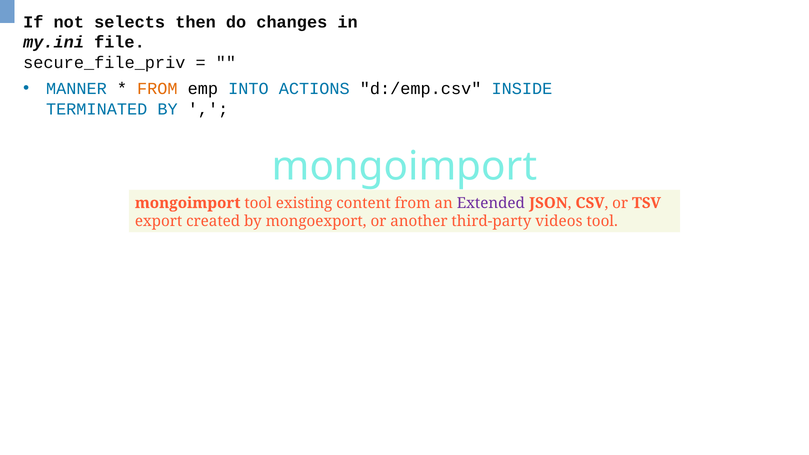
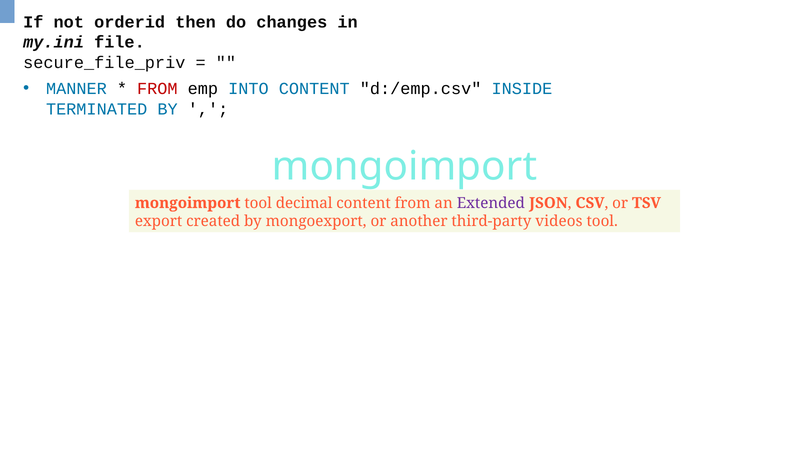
selects: selects -> orderid
FROM at (157, 89) colour: orange -> red
INTO ACTIONS: ACTIONS -> CONTENT
existing: existing -> decimal
